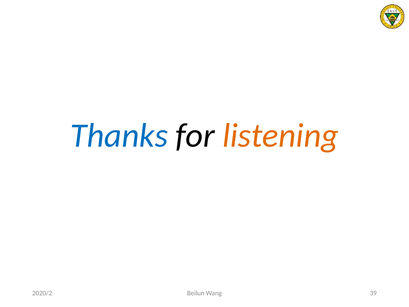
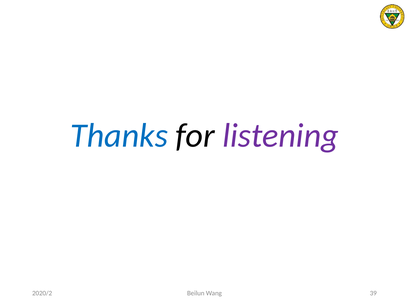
listening colour: orange -> purple
